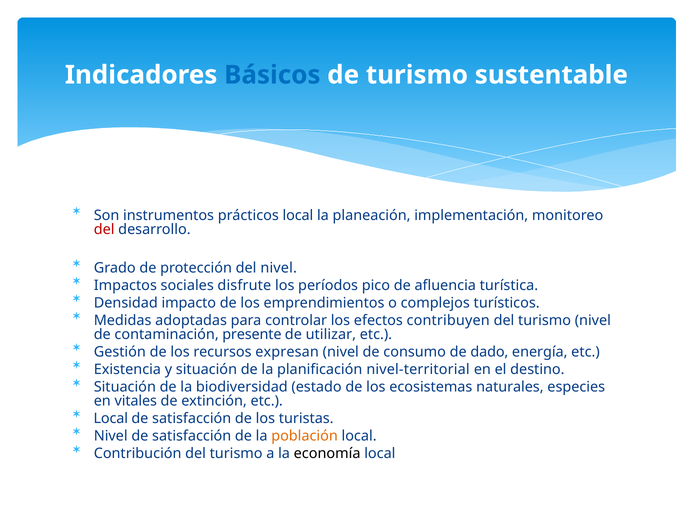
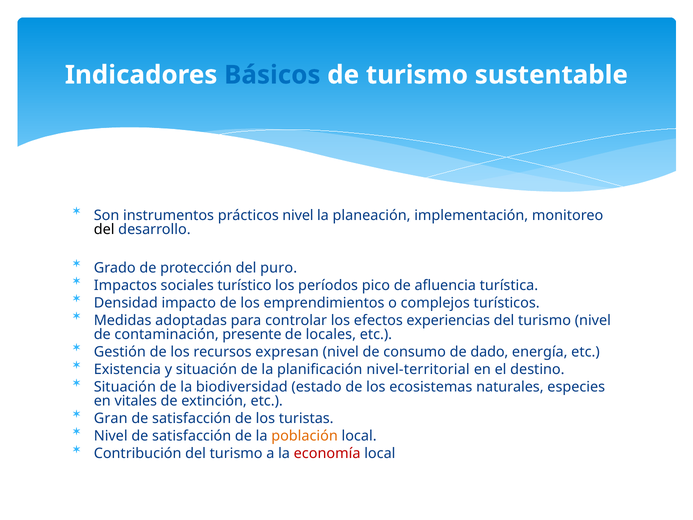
prácticos local: local -> nivel
del at (104, 229) colour: red -> black
del nivel: nivel -> puro
disfrute: disfrute -> turístico
contribuyen: contribuyen -> experiencias
utilizar: utilizar -> locales
Local at (111, 418): Local -> Gran
economía colour: black -> red
